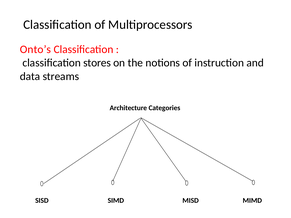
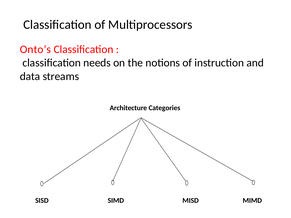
stores: stores -> needs
